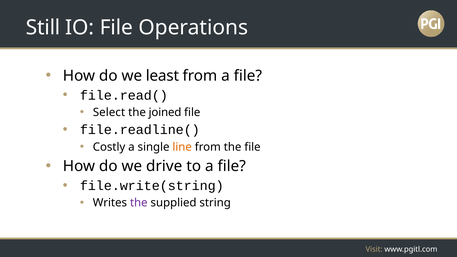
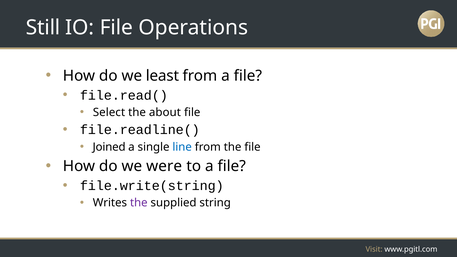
joined: joined -> about
Costly: Costly -> Joined
line colour: orange -> blue
drive: drive -> were
